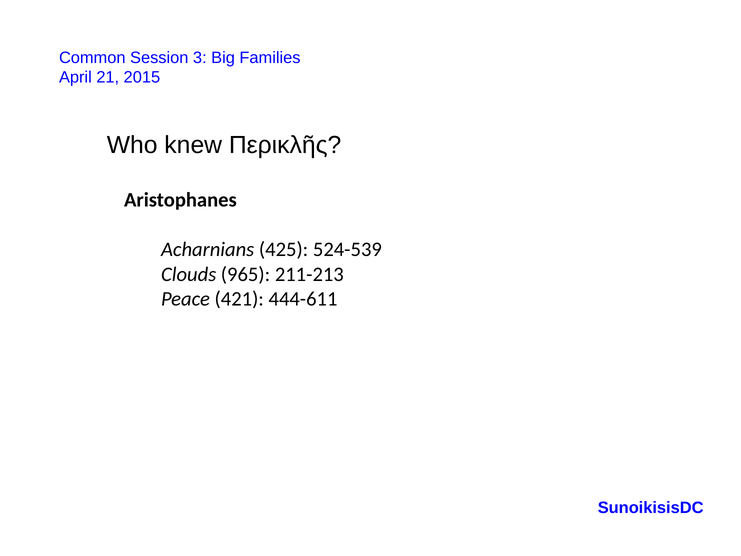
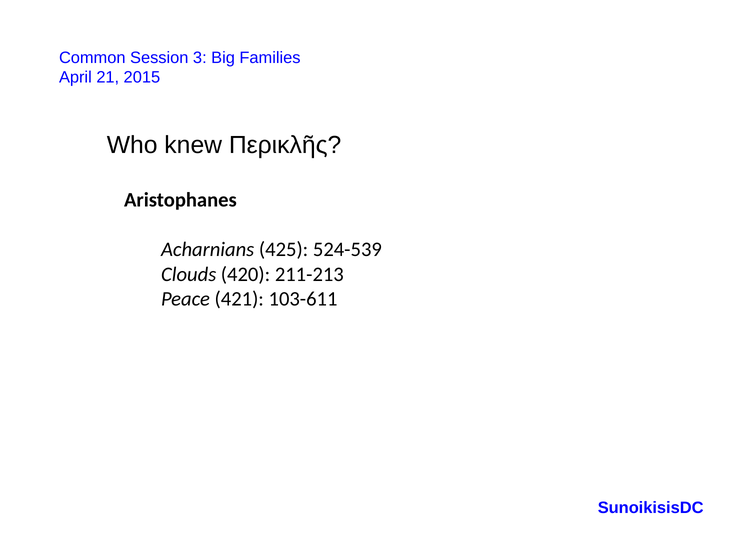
965: 965 -> 420
444-611: 444-611 -> 103-611
